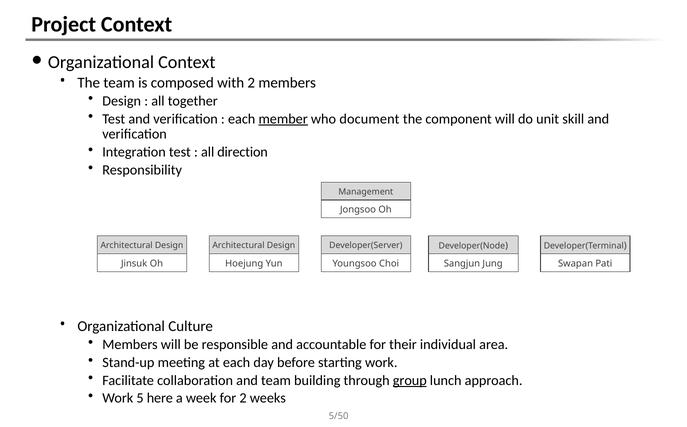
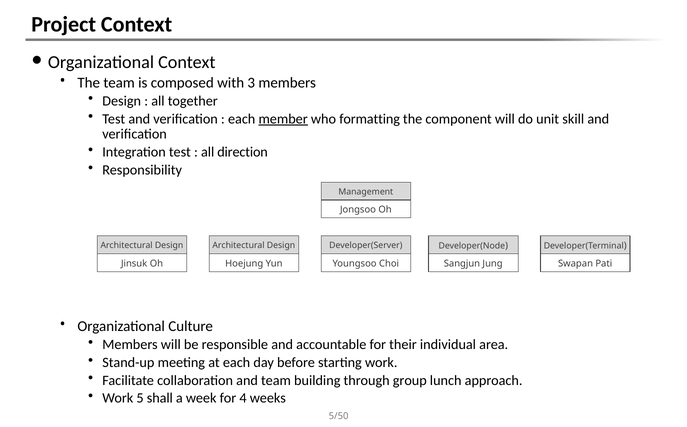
with 2: 2 -> 3
document: document -> formatting
group underline: present -> none
here: here -> shall
for 2: 2 -> 4
